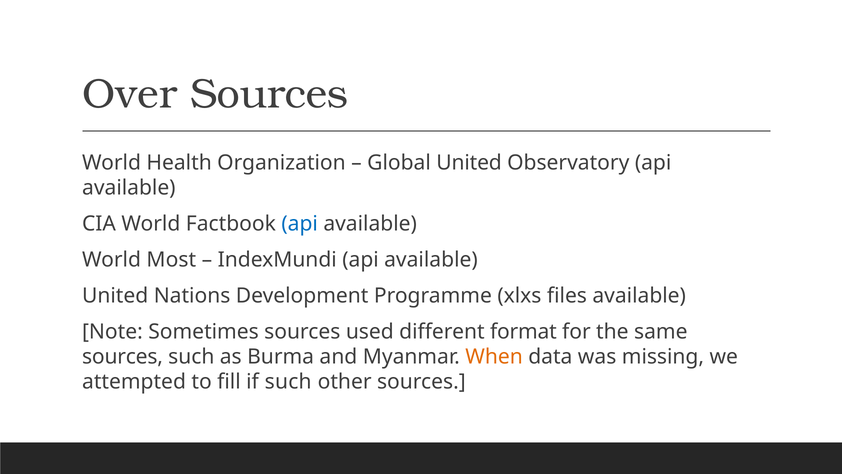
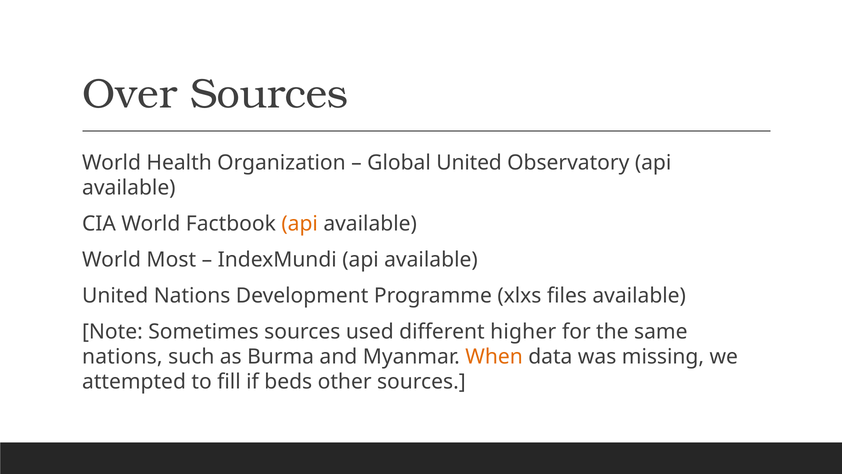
api at (300, 224) colour: blue -> orange
format: format -> higher
sources at (123, 357): sources -> nations
if such: such -> beds
